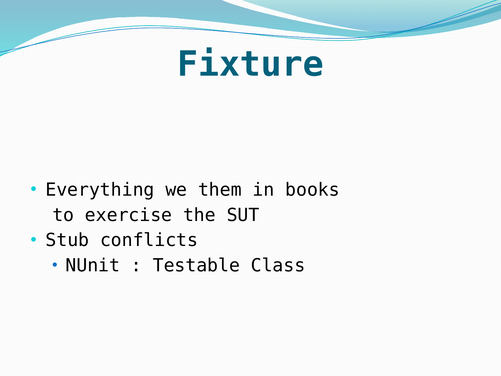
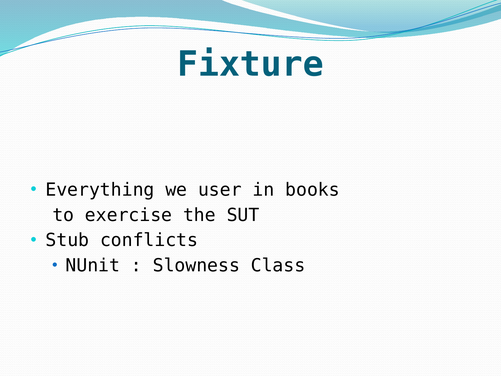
them: them -> user
Testable: Testable -> Slowness
